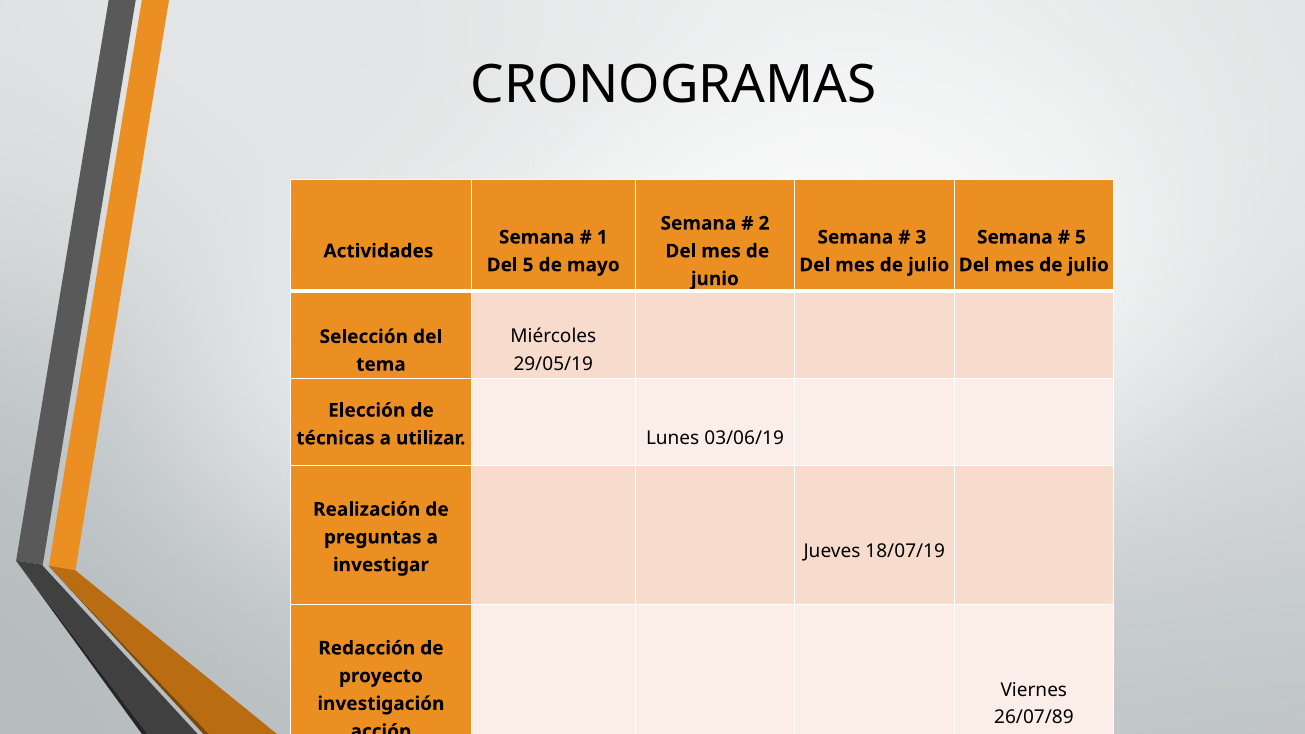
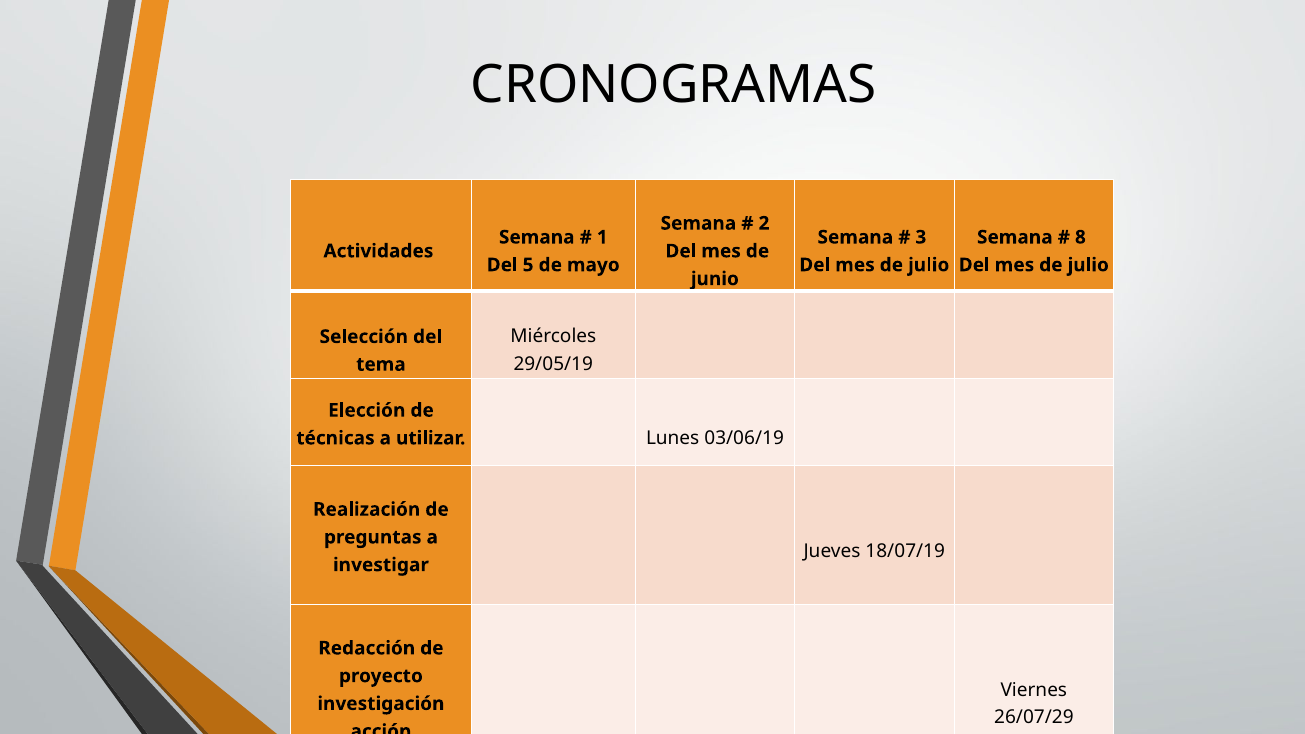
5 at (1080, 237): 5 -> 8
26/07/89: 26/07/89 -> 26/07/29
